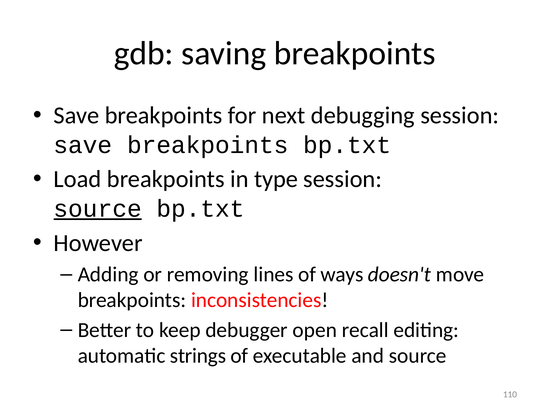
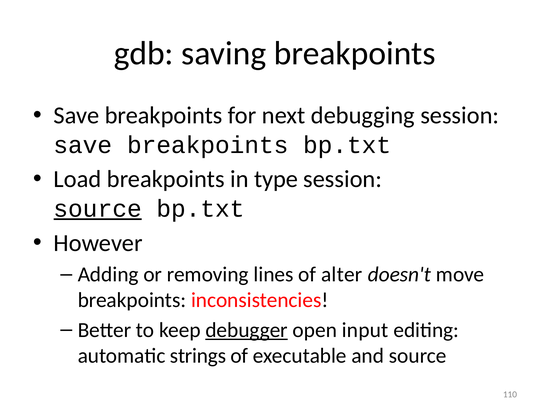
ways: ways -> alter
debugger underline: none -> present
recall: recall -> input
